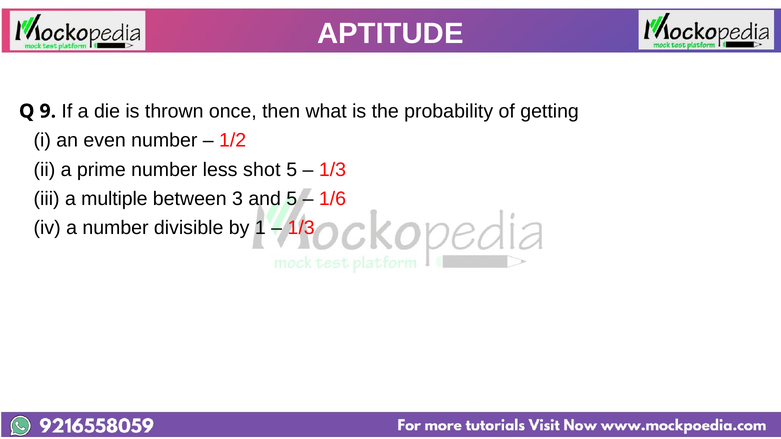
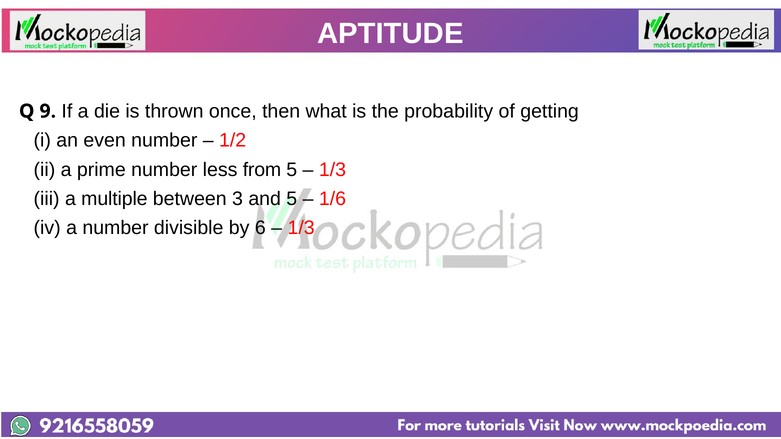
shot: shot -> from
1: 1 -> 6
